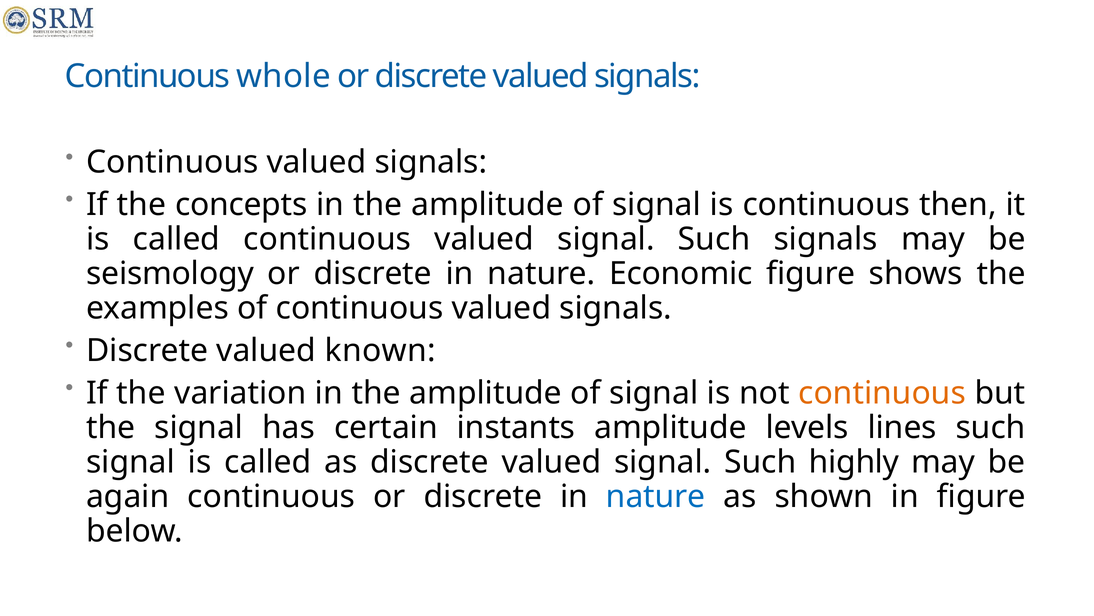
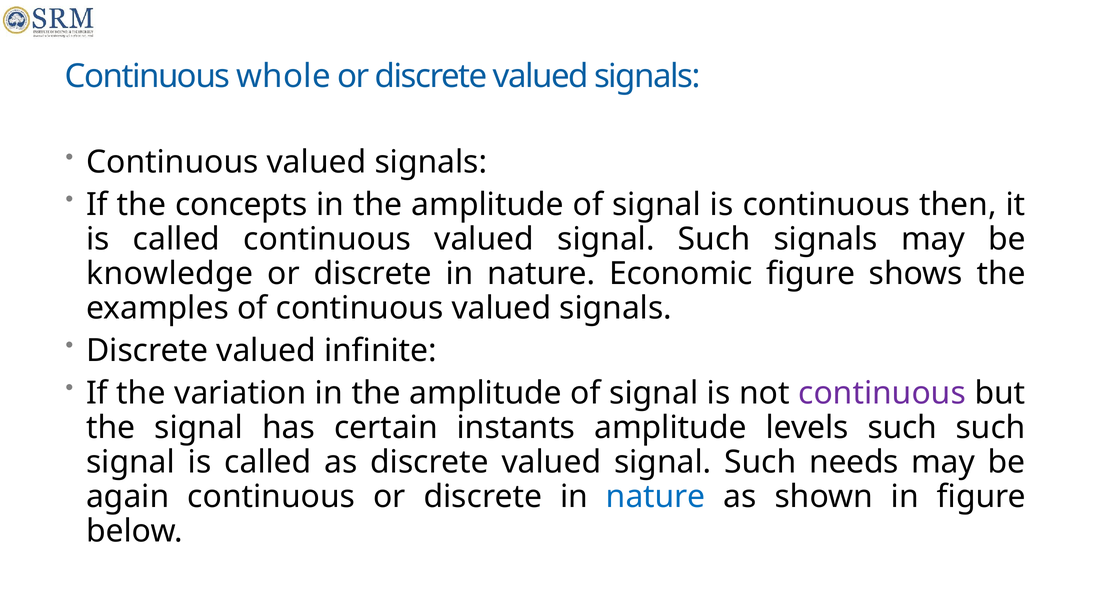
seismology: seismology -> knowledge
known: known -> infinite
continuous at (882, 393) colour: orange -> purple
levels lines: lines -> such
highly: highly -> needs
